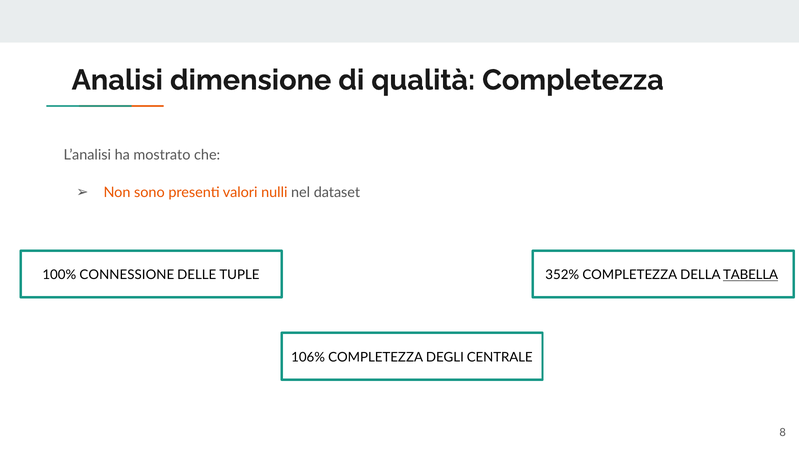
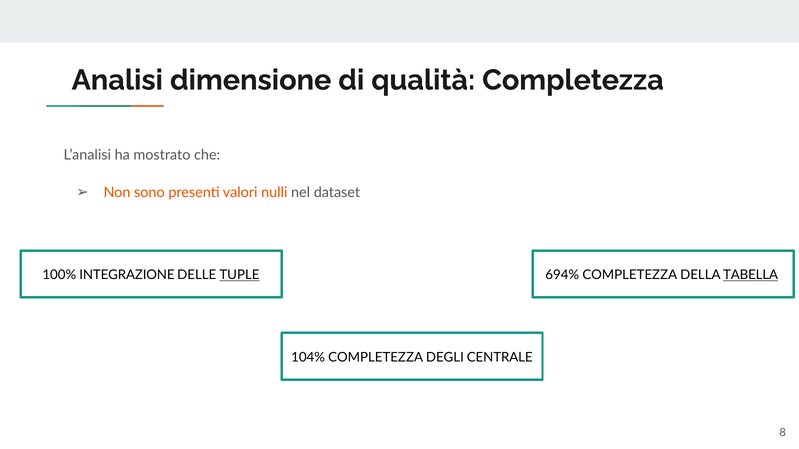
CONNESSIONE: CONNESSIONE -> INTEGRAZIONE
TUPLE underline: none -> present
352%: 352% -> 694%
106%: 106% -> 104%
